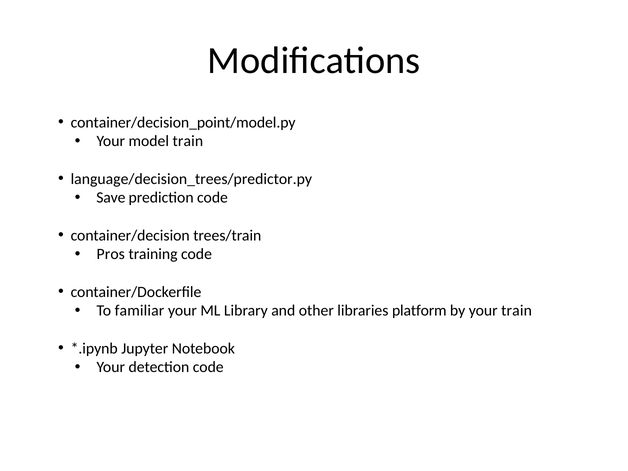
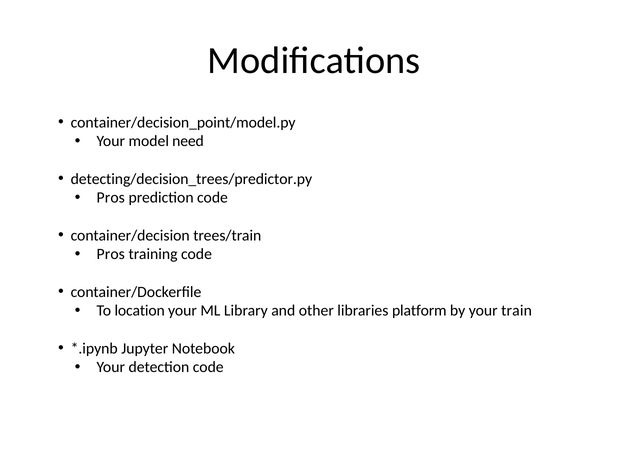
model train: train -> need
language/decision_trees/predictor.py: language/decision_trees/predictor.py -> detecting/decision_trees/predictor.py
Save at (111, 198): Save -> Pros
familiar: familiar -> location
